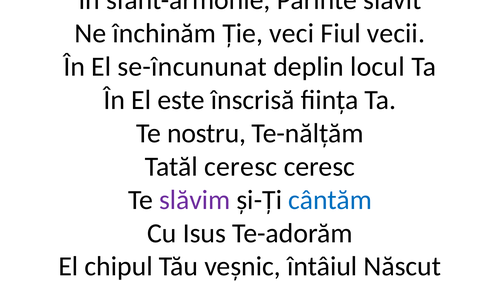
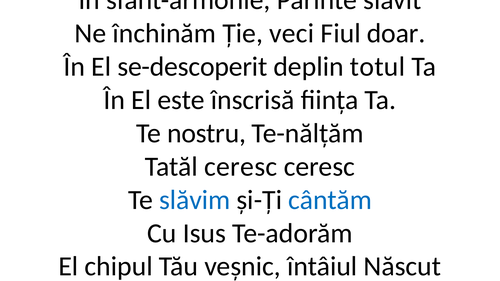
vecii: vecii -> doar
se-încununat: se-încununat -> se-descoperit
locul: locul -> totul
slăvim colour: purple -> blue
